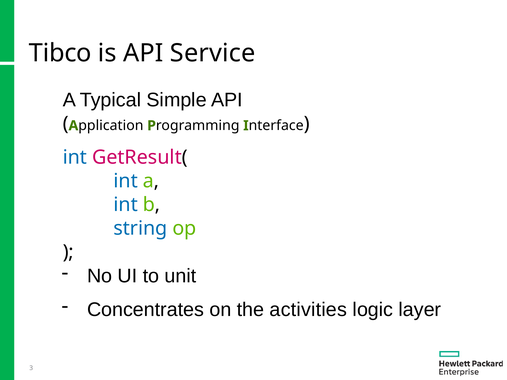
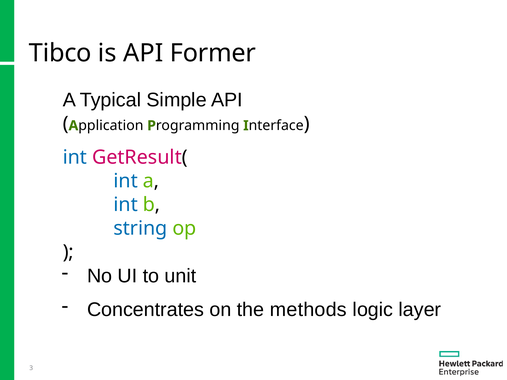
Service: Service -> Former
activities: activities -> methods
